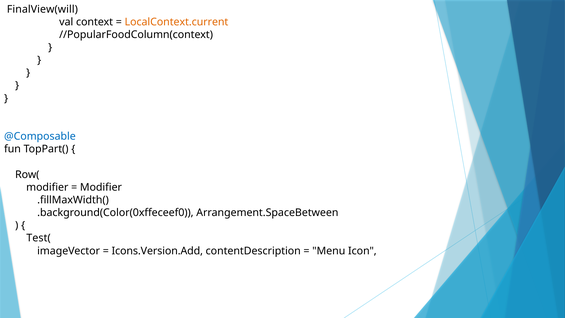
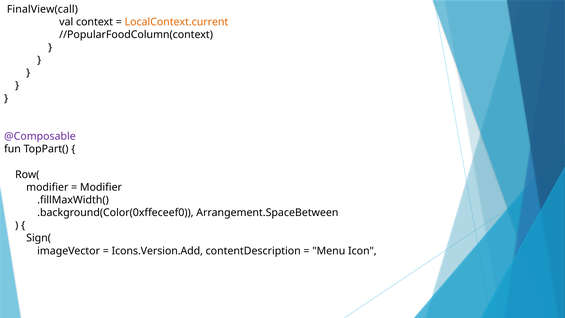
FinalView(will: FinalView(will -> FinalView(call
@Composable colour: blue -> purple
Test(: Test( -> Sign(
